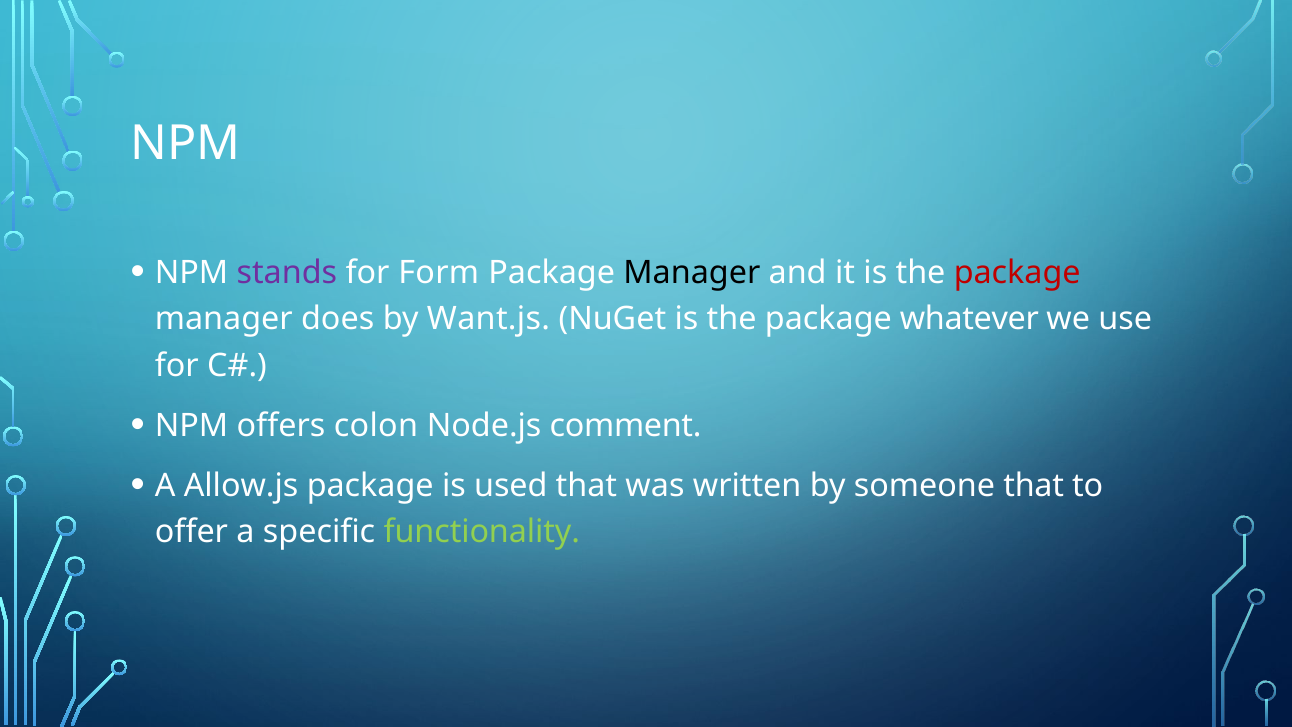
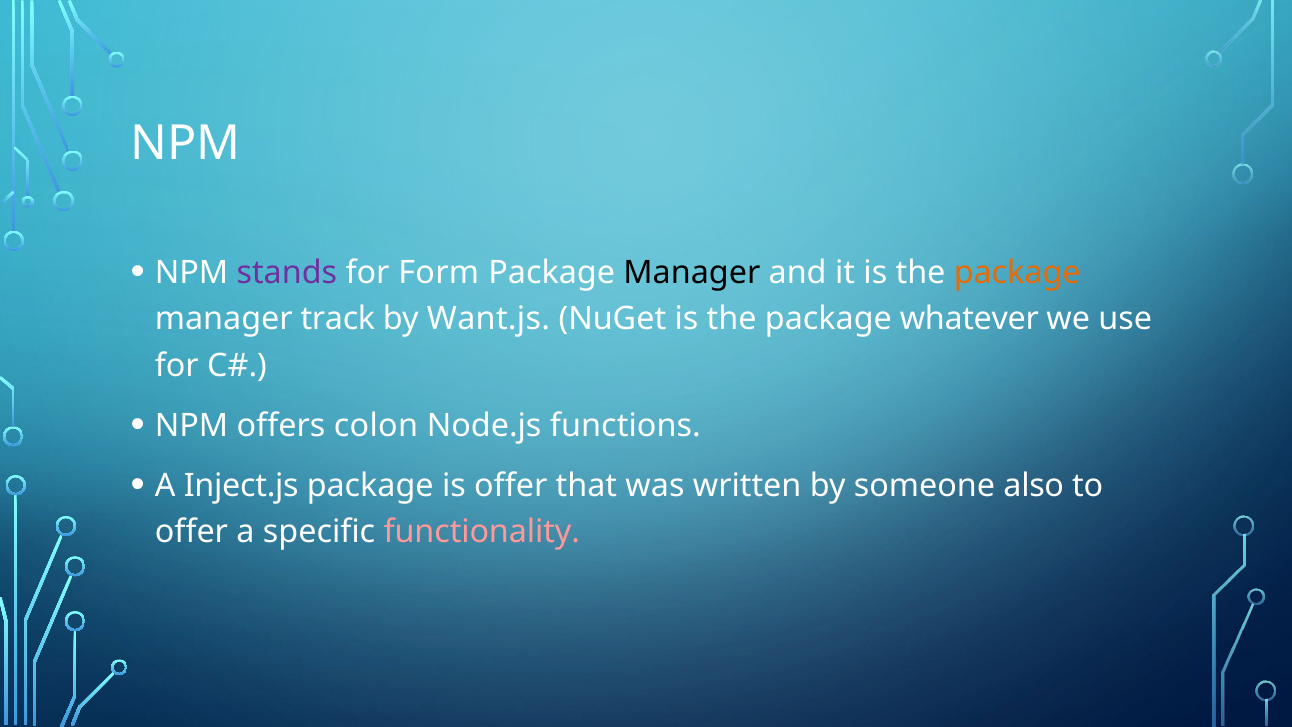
package at (1017, 273) colour: red -> orange
does: does -> track
comment: comment -> functions
Allow.js: Allow.js -> Inject.js
is used: used -> offer
someone that: that -> also
functionality colour: light green -> pink
